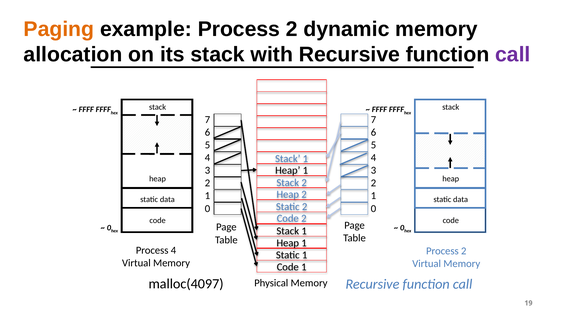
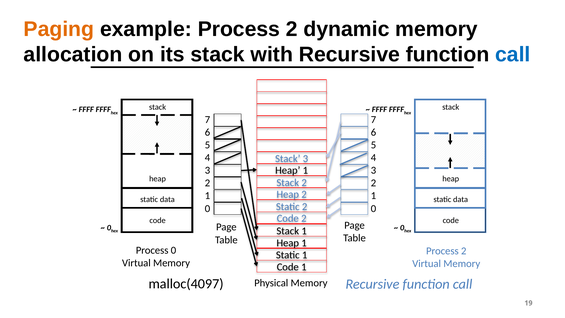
call at (513, 54) colour: purple -> blue
1 at (305, 158): 1 -> 3
Process 4: 4 -> 0
